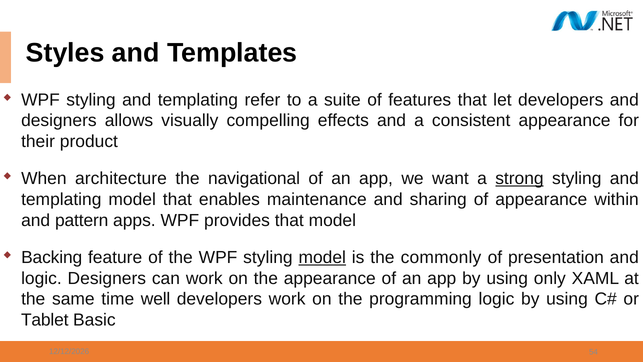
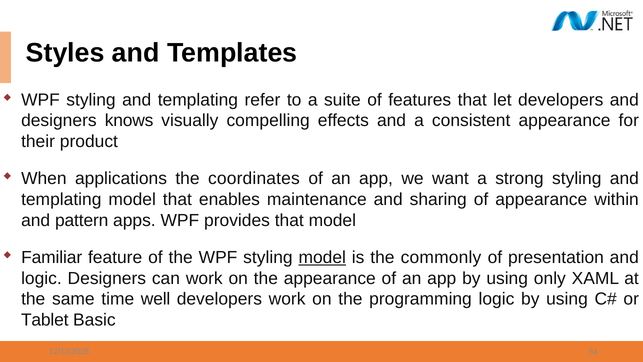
allows: allows -> knows
architecture: architecture -> applications
navigational: navigational -> coordinates
strong underline: present -> none
Backing: Backing -> Familiar
